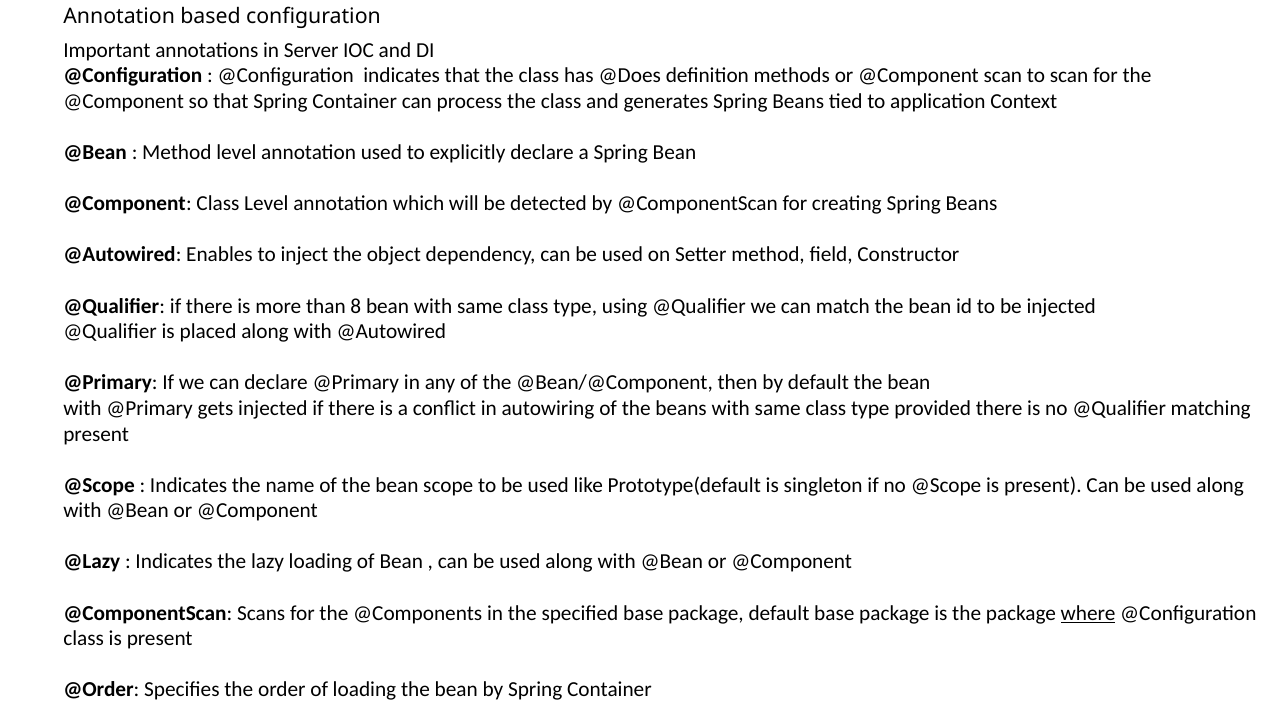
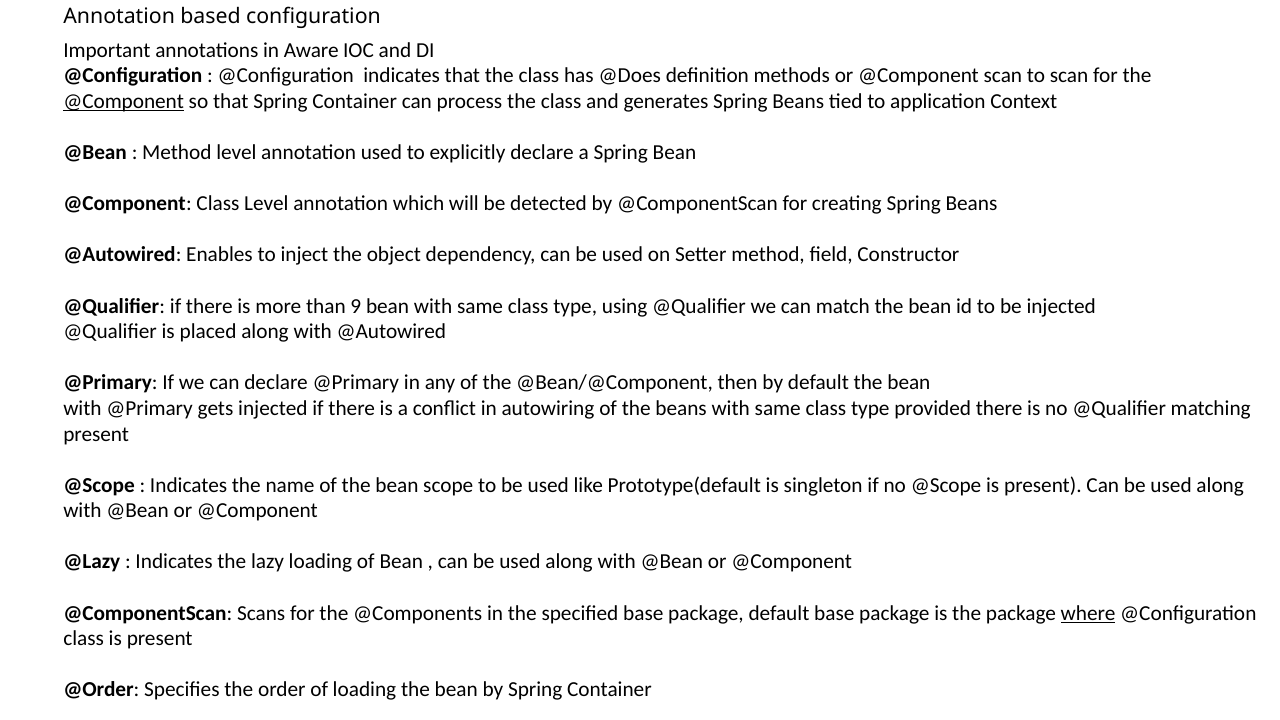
Server: Server -> Aware
@Component at (124, 101) underline: none -> present
8: 8 -> 9
